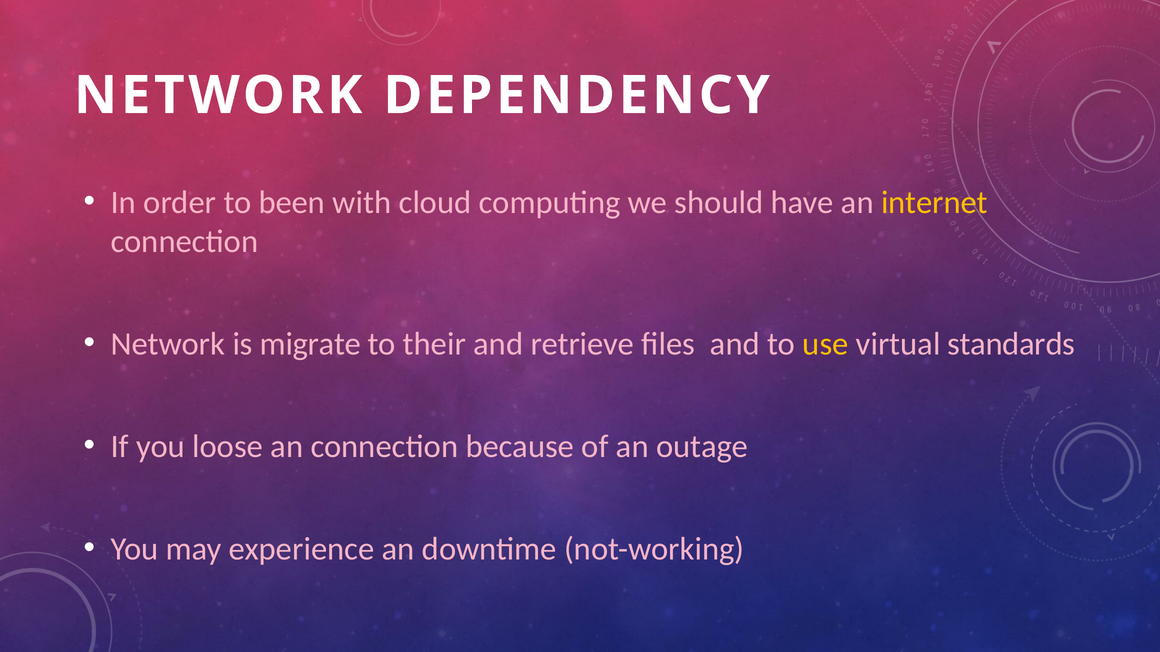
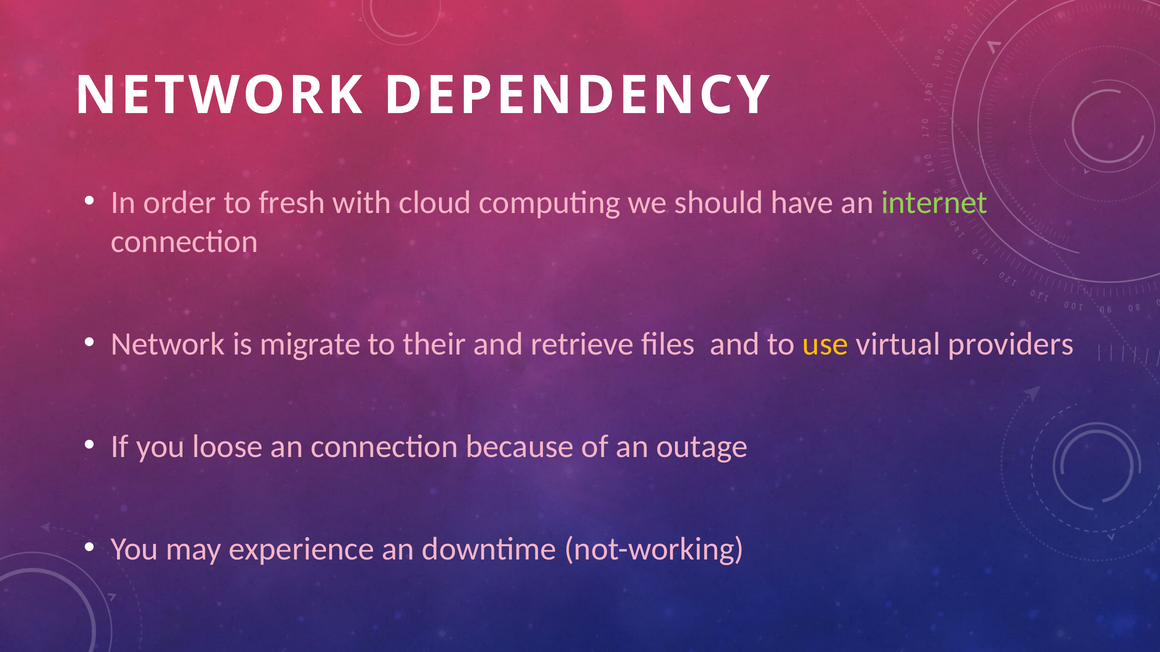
been: been -> fresh
internet colour: yellow -> light green
standards: standards -> providers
